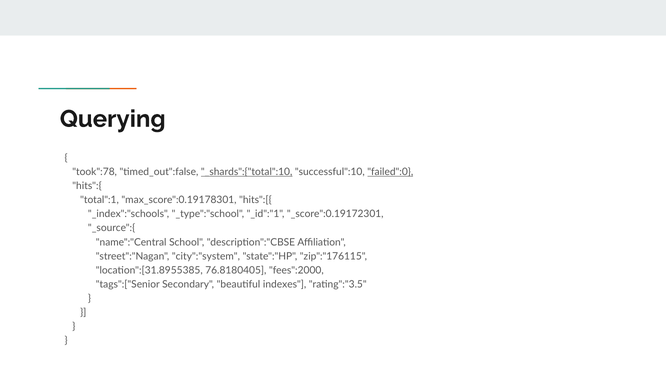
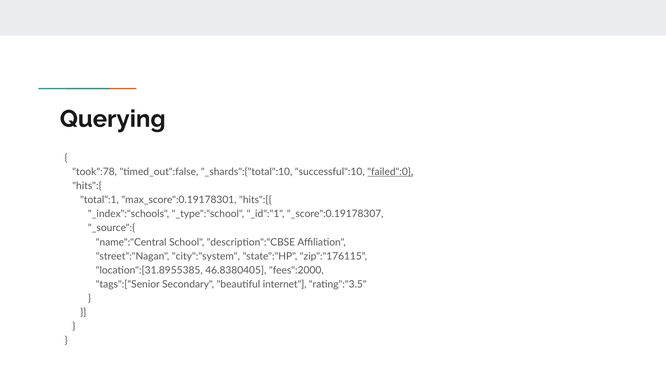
_shards":{"total":10 underline: present -> none
_score":0.19172301: _score":0.19172301 -> _score":0.19178307
76.8180405: 76.8180405 -> 46.8380405
indexes: indexes -> internet
